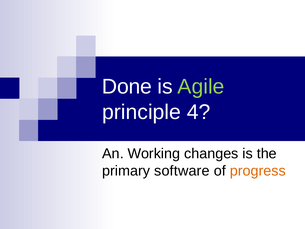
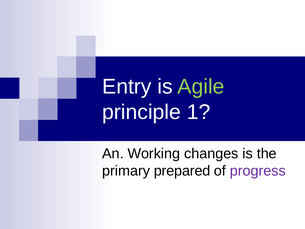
Done: Done -> Entry
4: 4 -> 1
software: software -> prepared
progress colour: orange -> purple
